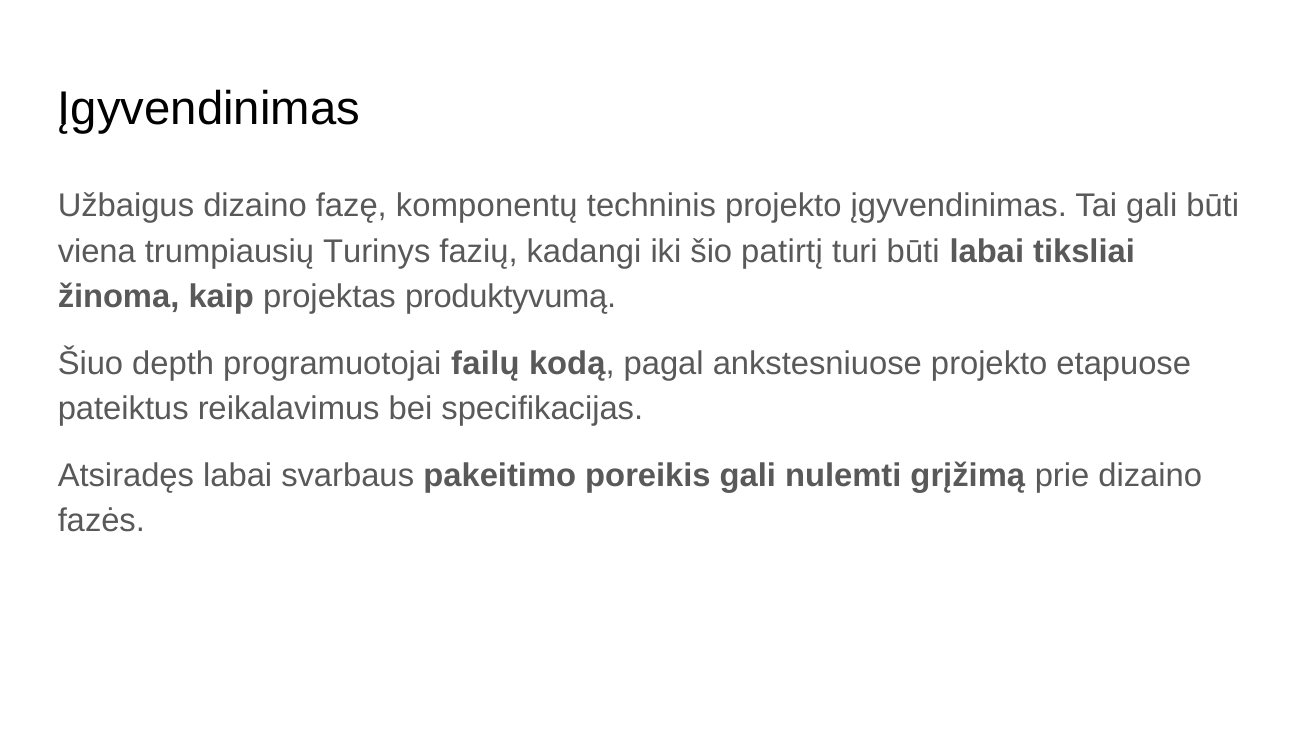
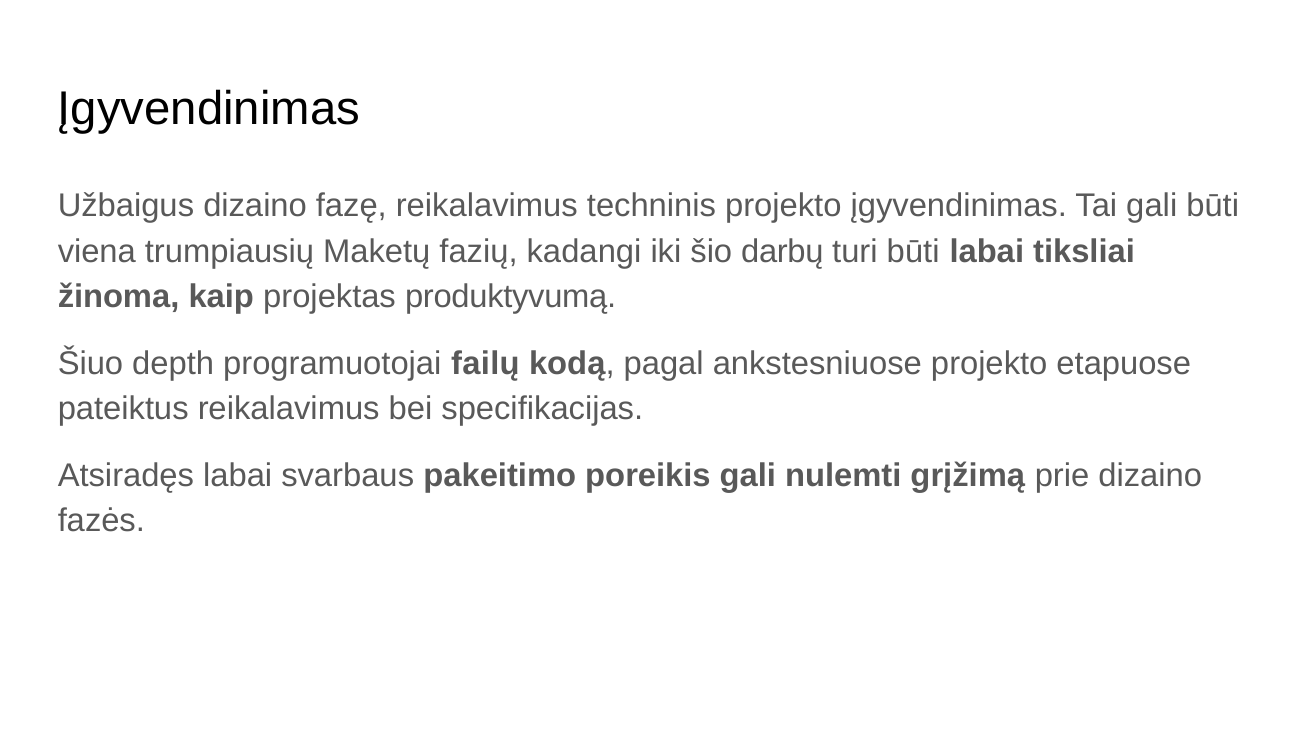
fazę komponentų: komponentų -> reikalavimus
Turinys: Turinys -> Maketų
patirtį: patirtį -> darbų
